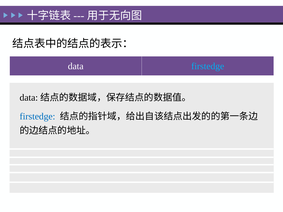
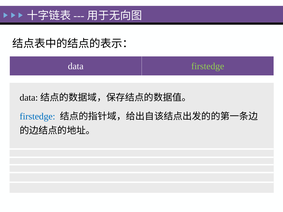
firstedge at (208, 66) colour: light blue -> light green
